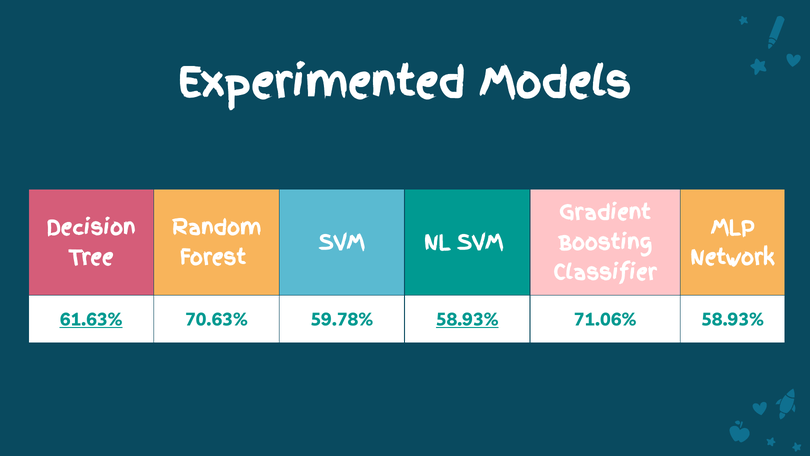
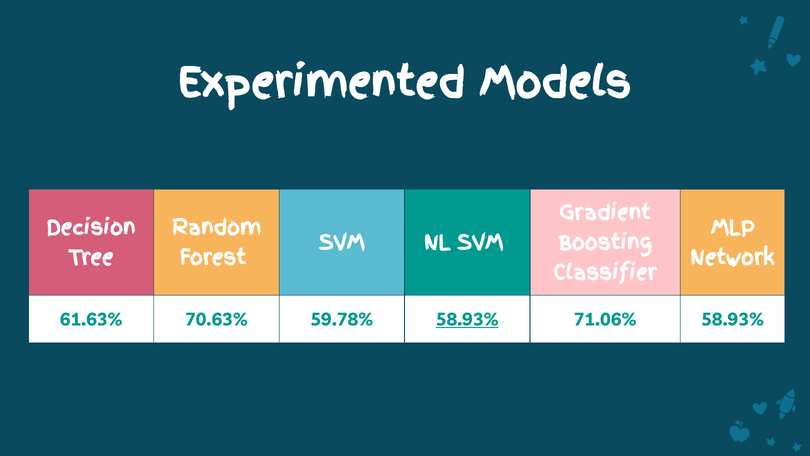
61.63% underline: present -> none
